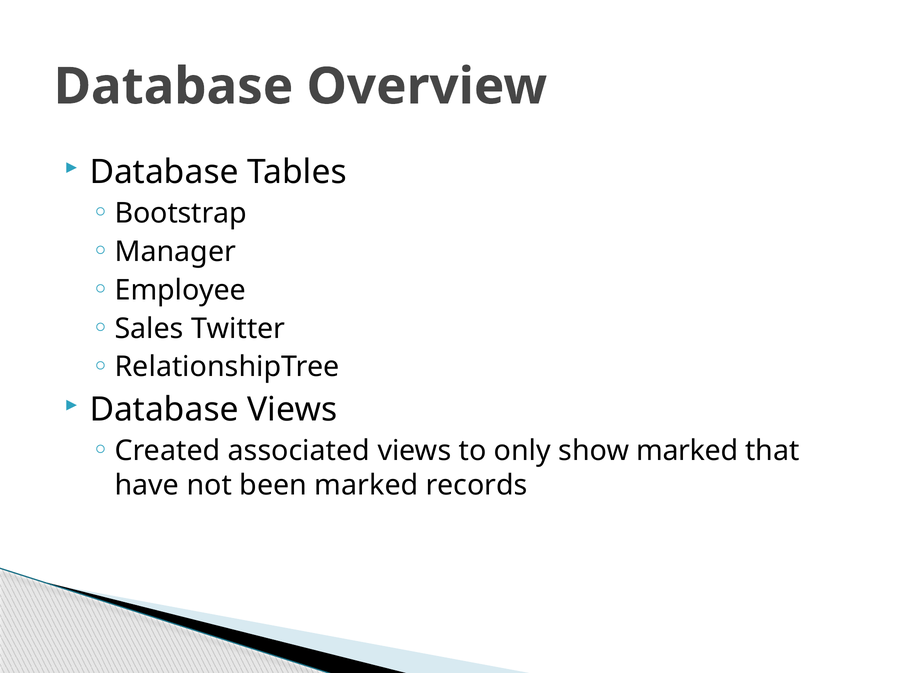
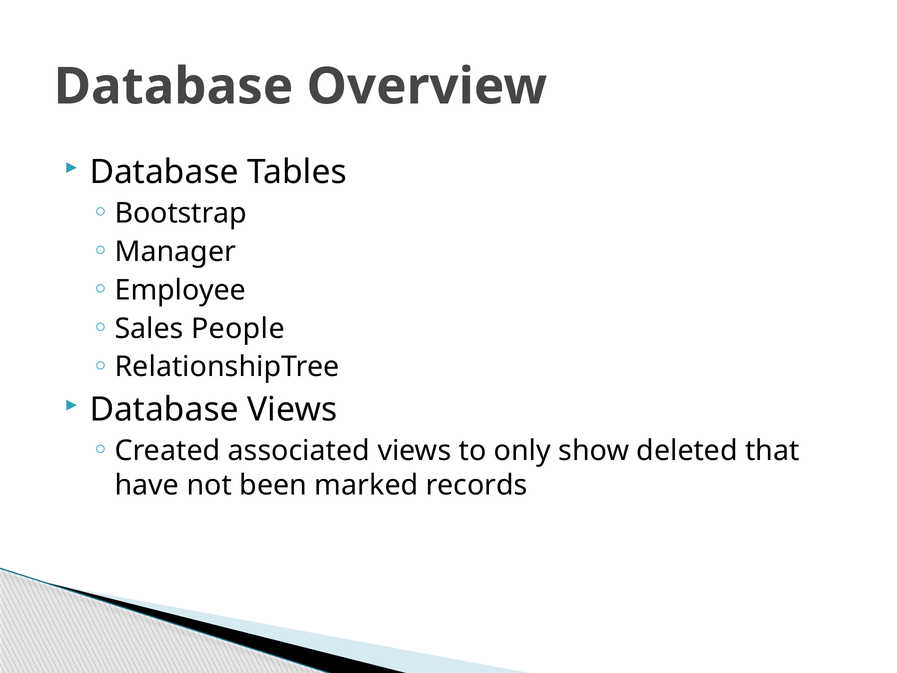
Twitter: Twitter -> People
show marked: marked -> deleted
